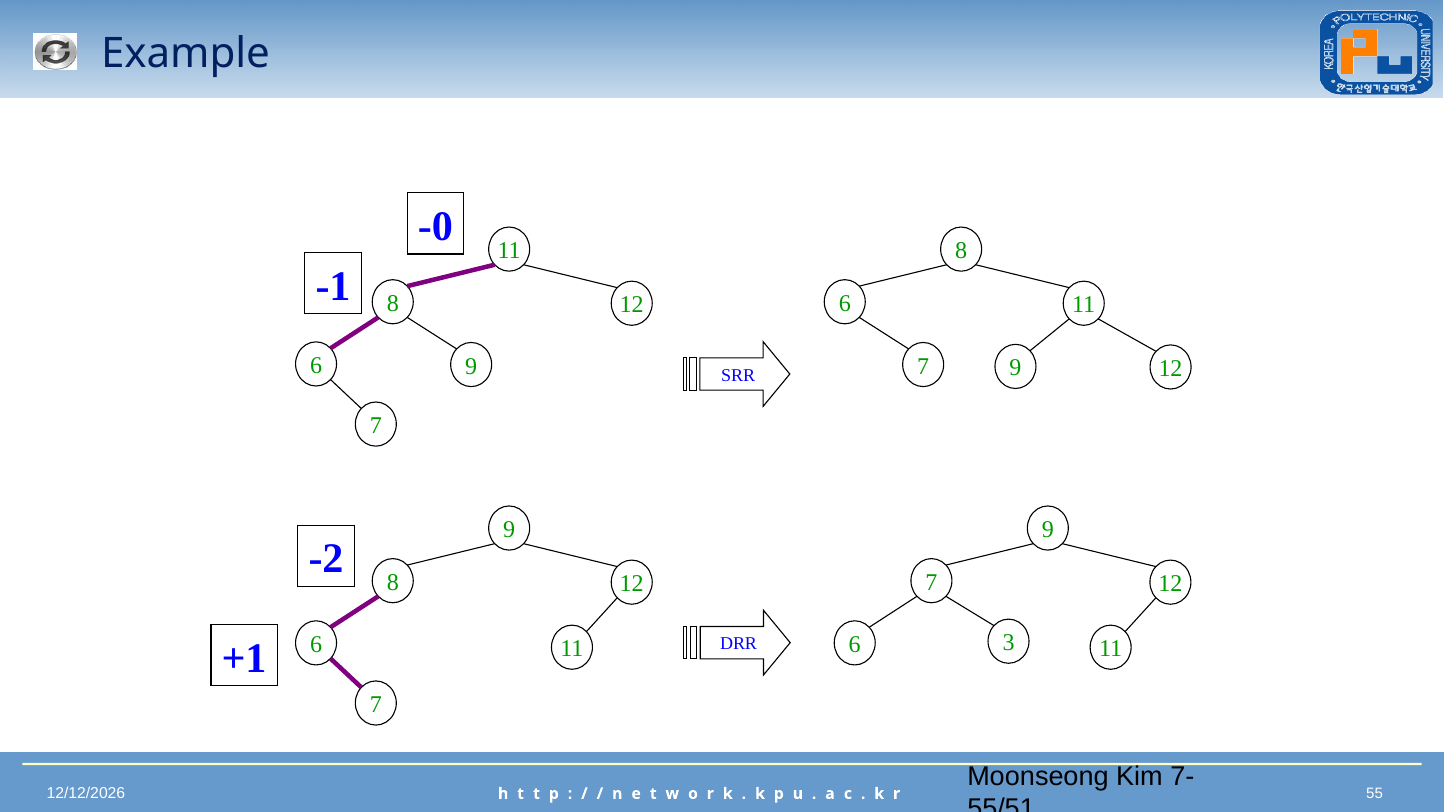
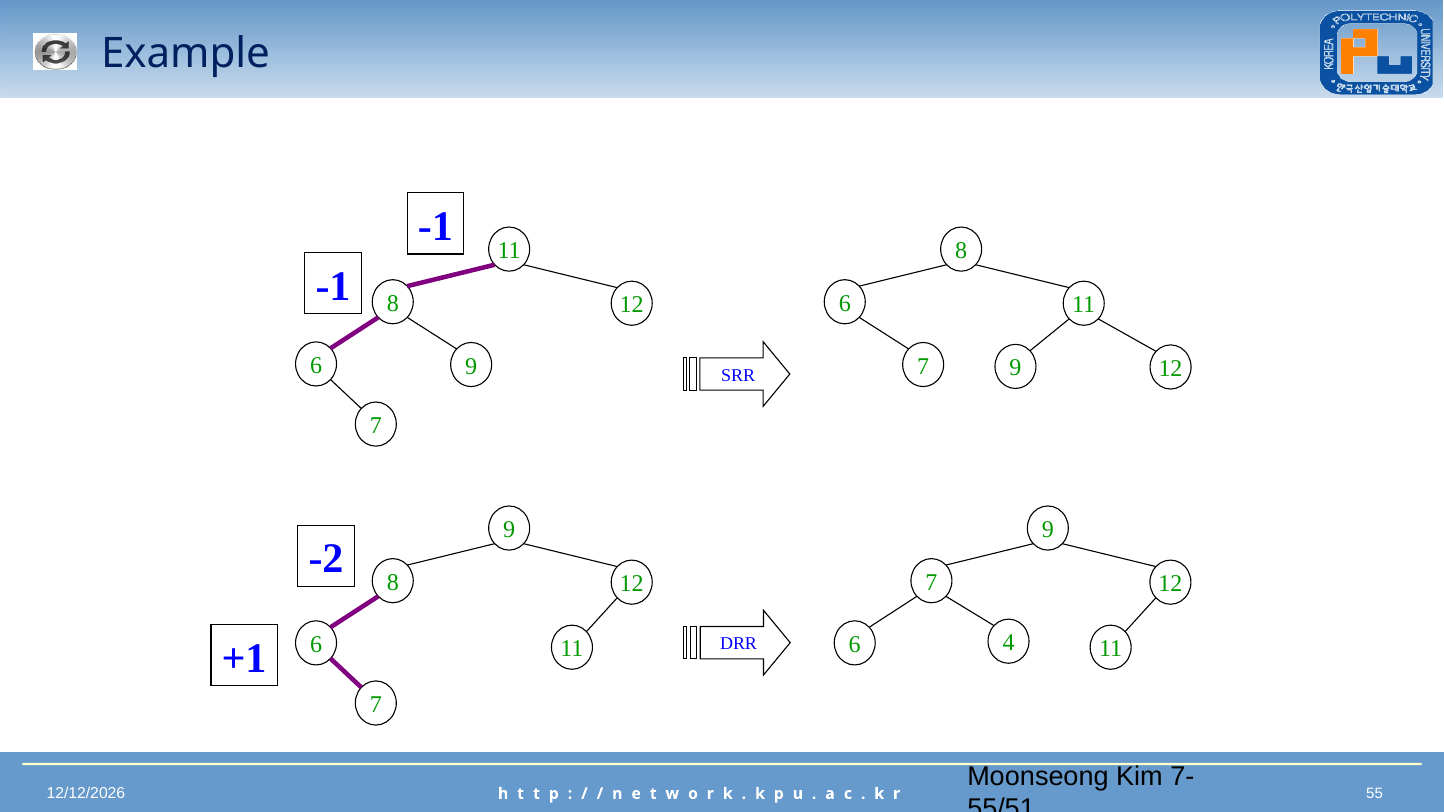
-0 at (435, 226): -0 -> -1
3: 3 -> 4
